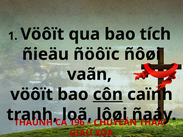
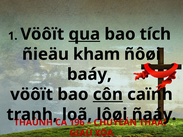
qua underline: none -> present
ñöôïc: ñöôïc -> kham
vaãn: vaãn -> baáy
